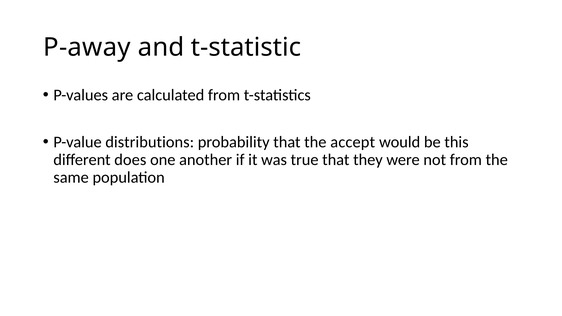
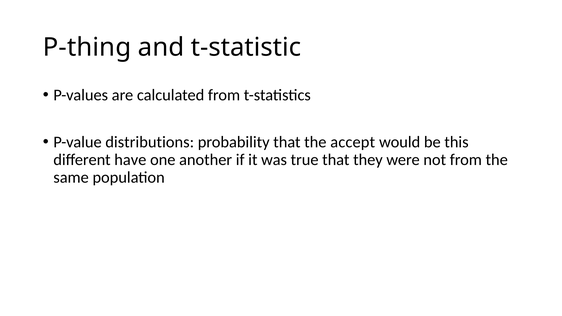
P-away: P-away -> P-thing
does: does -> have
